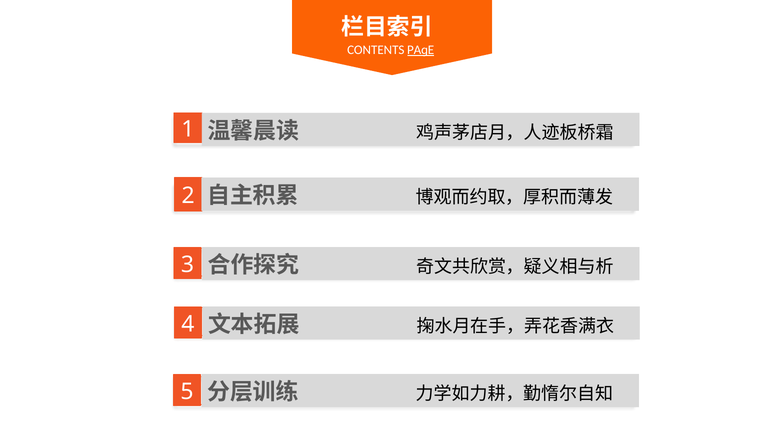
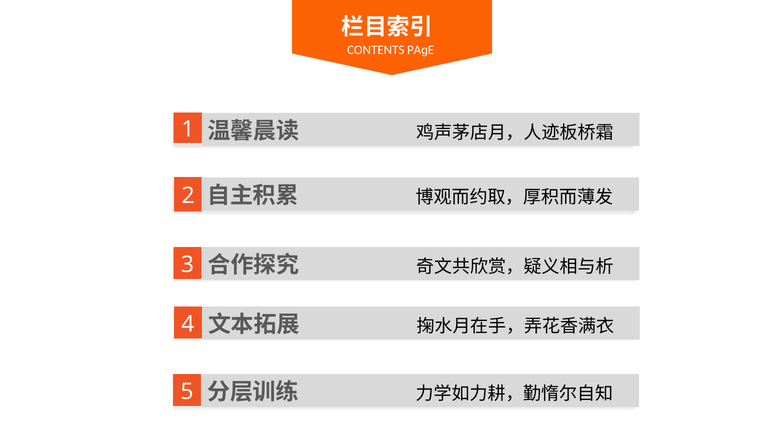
PAɡE underline: present -> none
